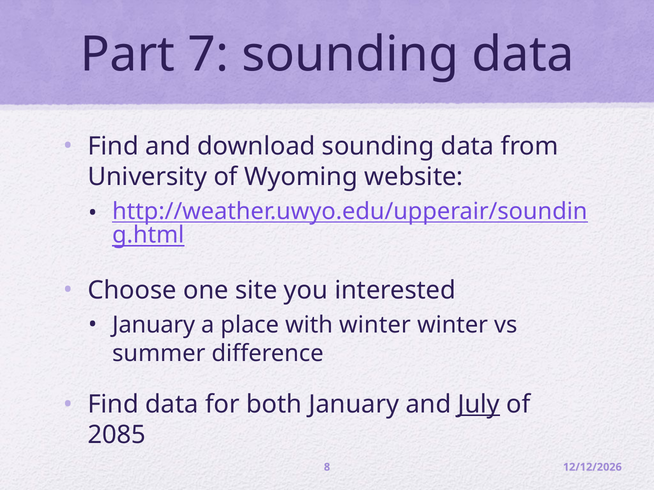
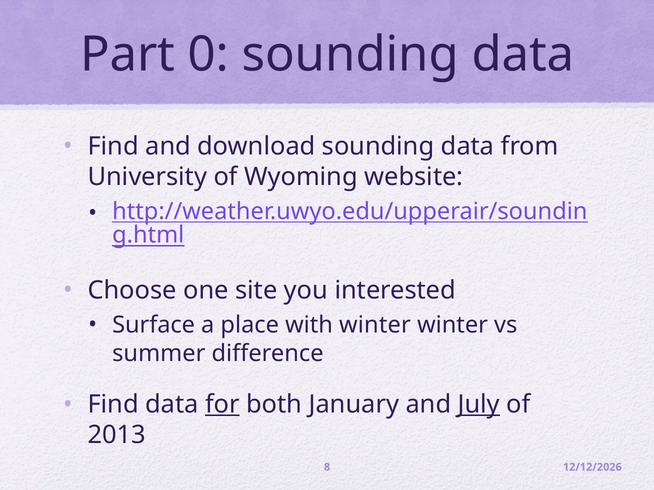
7: 7 -> 0
January at (154, 325): January -> Surface
for underline: none -> present
2085: 2085 -> 2013
